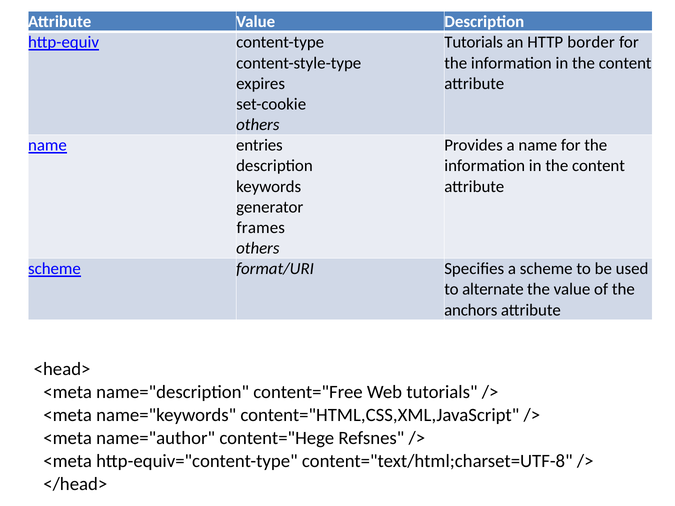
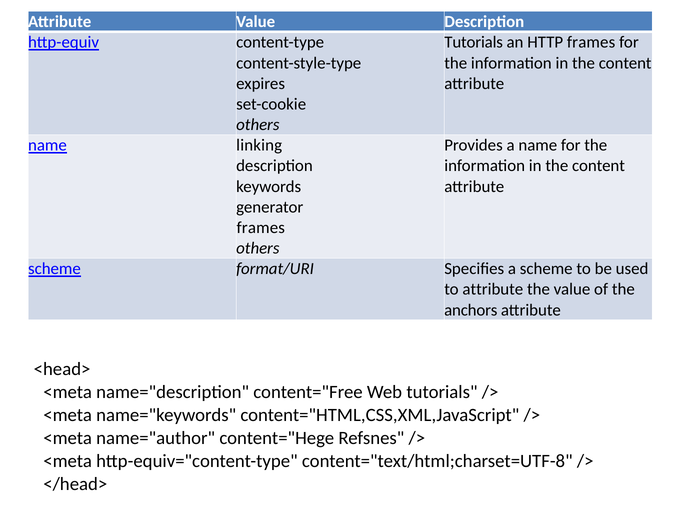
HTTP border: border -> frames
entries: entries -> linking
to alternate: alternate -> attribute
